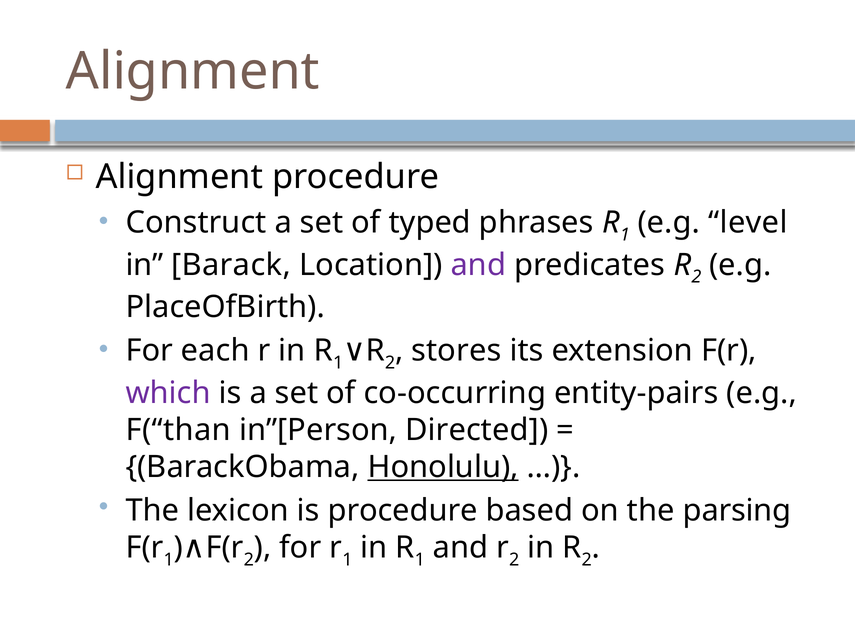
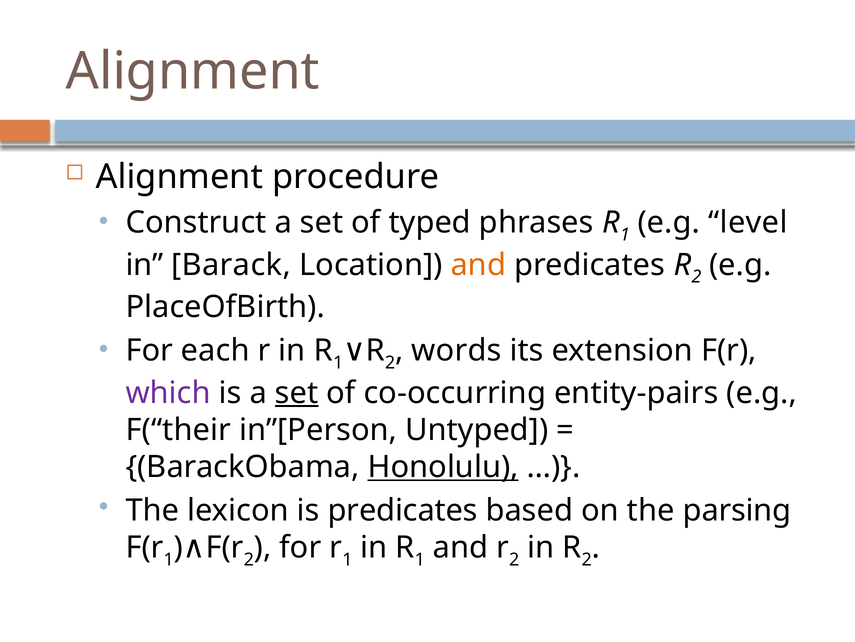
and at (478, 265) colour: purple -> orange
stores: stores -> words
set at (297, 392) underline: none -> present
F(“than: F(“than -> F(“their
Directed: Directed -> Untyped
is procedure: procedure -> predicates
